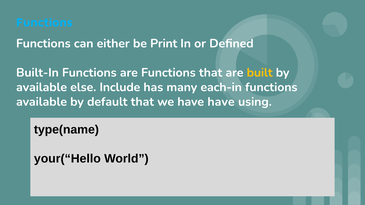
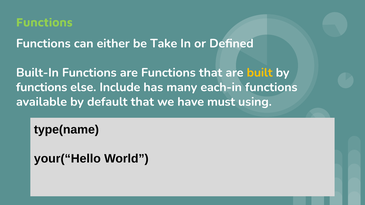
Functions at (44, 22) colour: light blue -> light green
Print: Print -> Take
available at (42, 87): available -> functions
have have: have -> must
